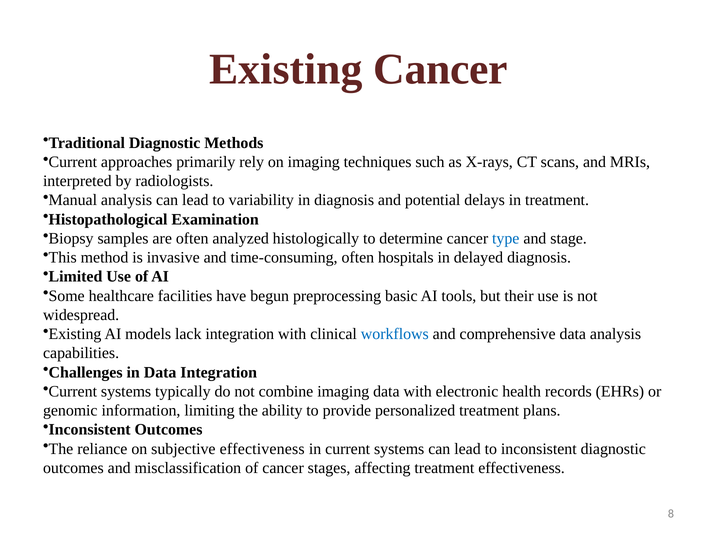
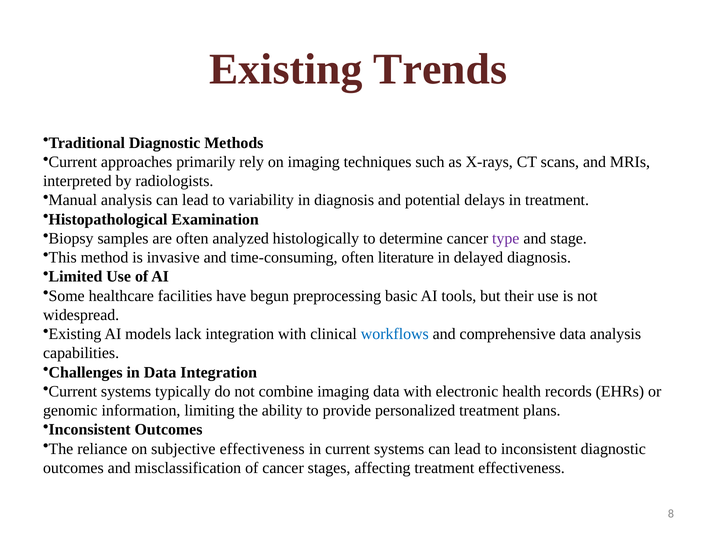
Existing Cancer: Cancer -> Trends
type colour: blue -> purple
hospitals: hospitals -> literature
